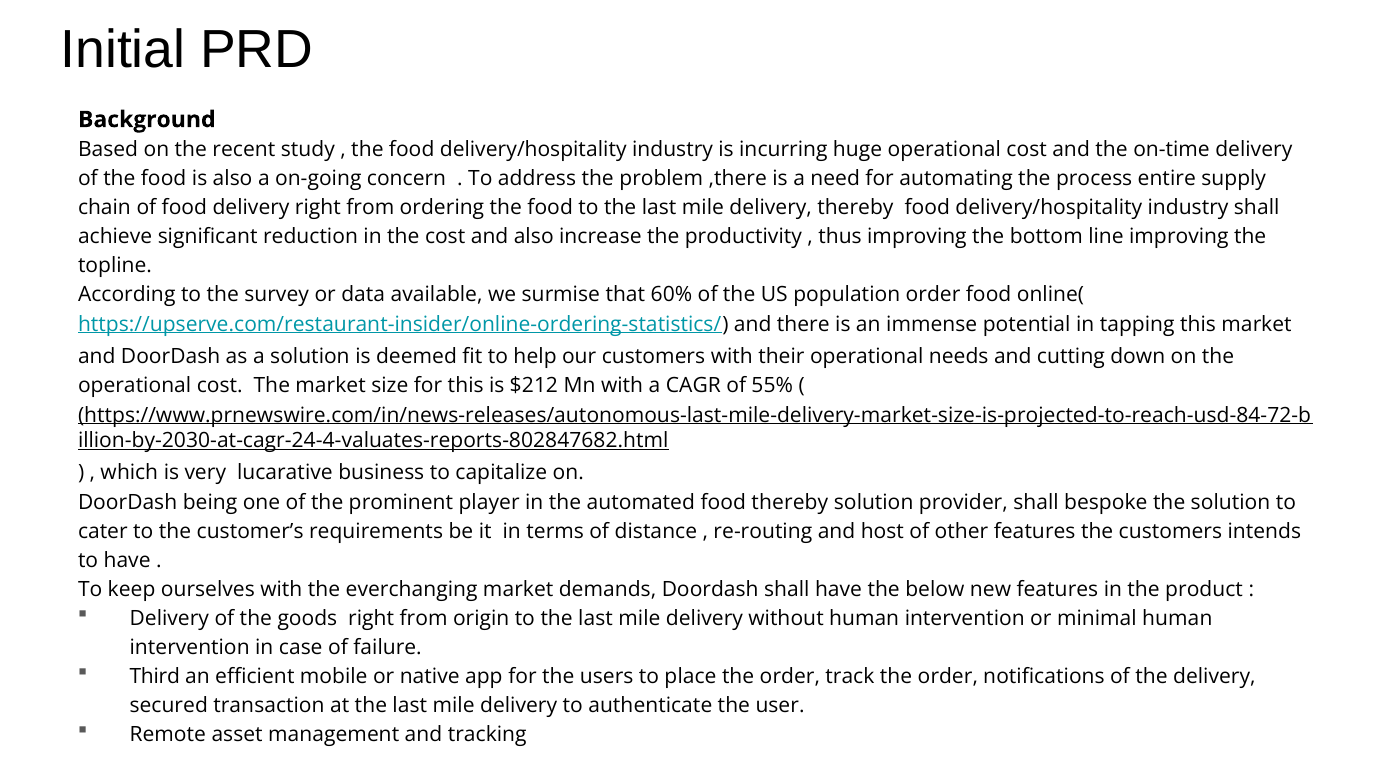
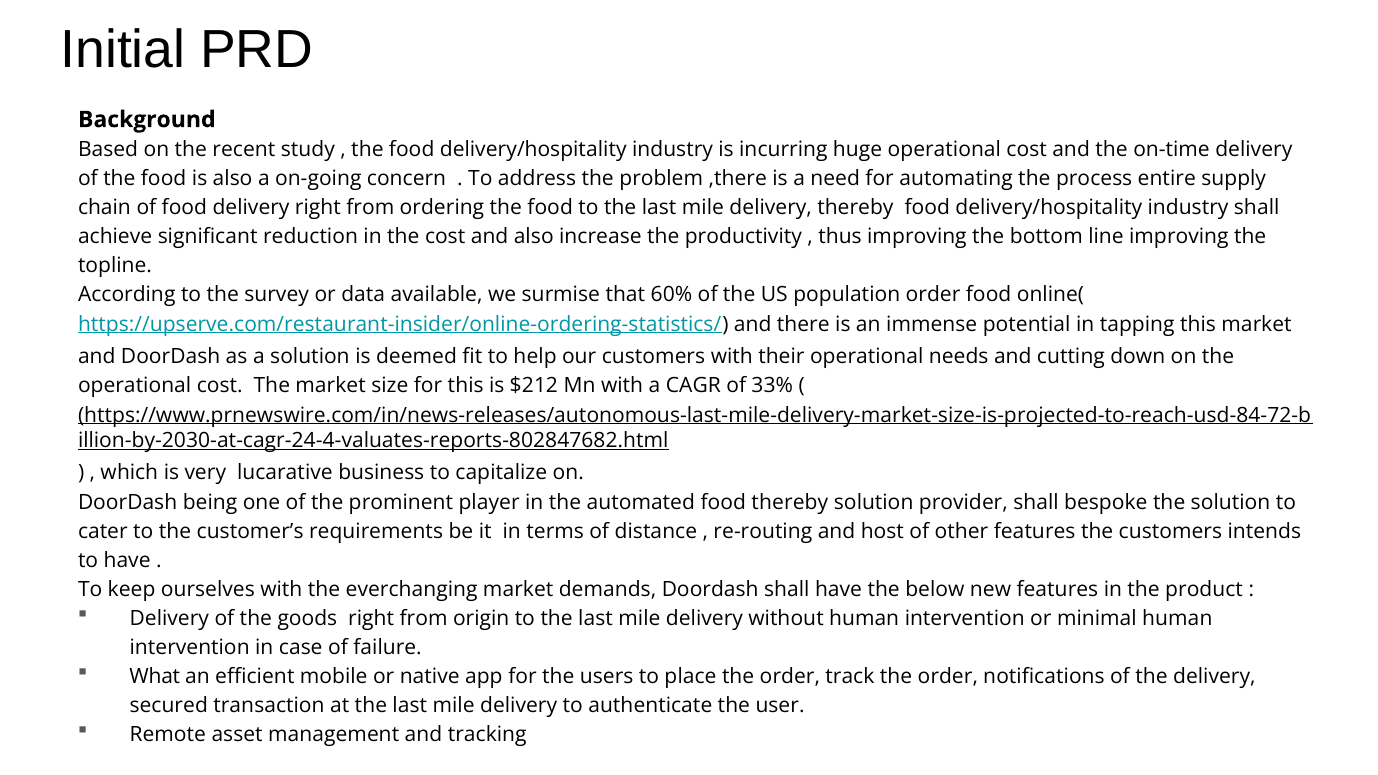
55%: 55% -> 33%
Third: Third -> What
